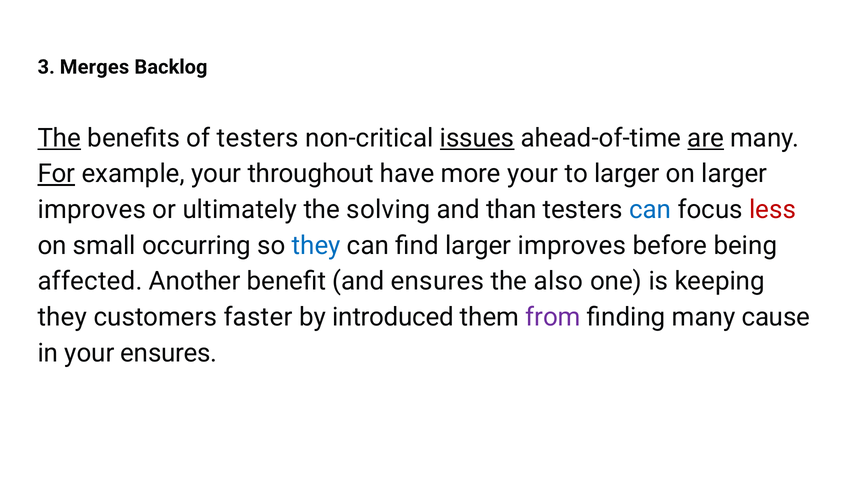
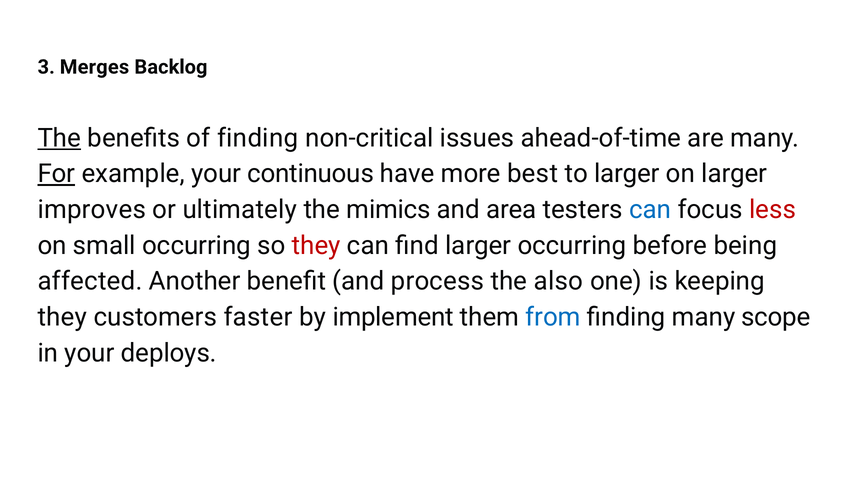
of testers: testers -> finding
issues underline: present -> none
are underline: present -> none
throughout: throughout -> continuous
more your: your -> best
solving: solving -> mimics
than: than -> area
they at (316, 245) colour: blue -> red
find larger improves: improves -> occurring
and ensures: ensures -> process
introduced: introduced -> implement
from colour: purple -> blue
cause: cause -> scope
your ensures: ensures -> deploys
